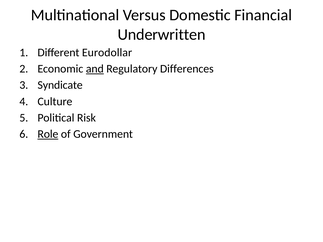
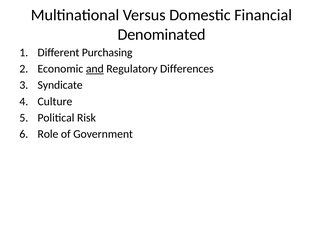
Underwritten: Underwritten -> Denominated
Eurodollar: Eurodollar -> Purchasing
Role underline: present -> none
